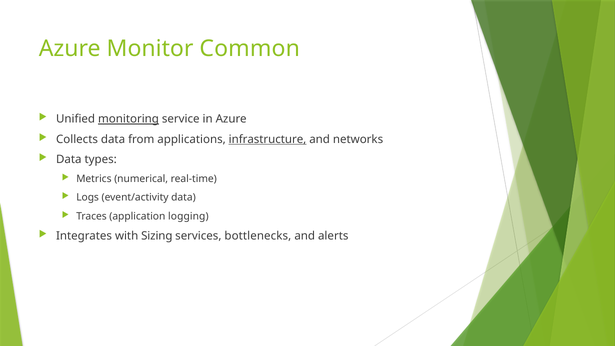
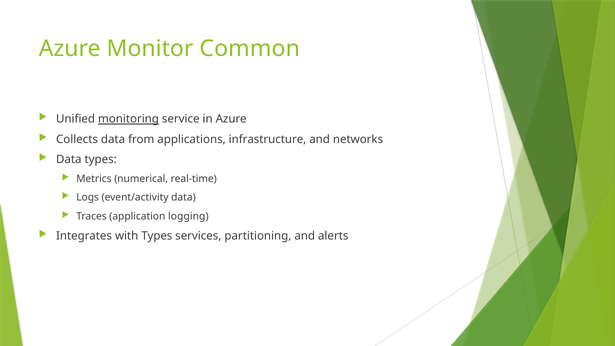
infrastructure underline: present -> none
with Sizing: Sizing -> Types
bottlenecks: bottlenecks -> partitioning
